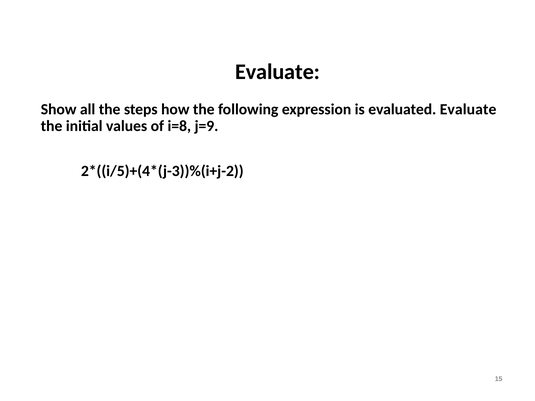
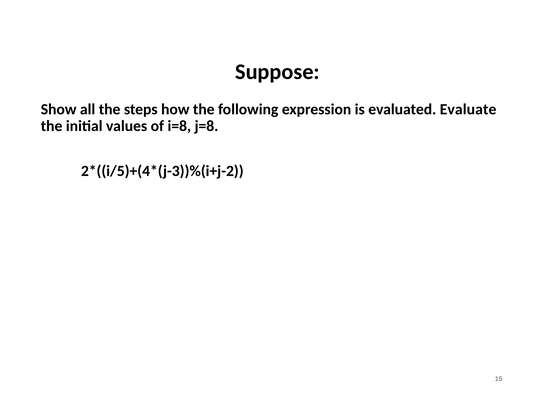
Evaluate at (278, 72): Evaluate -> Suppose
j=9: j=9 -> j=8
